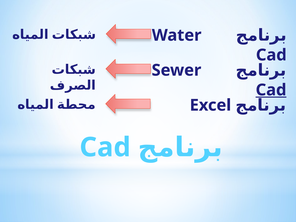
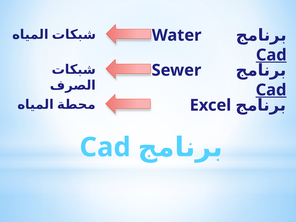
Cad at (271, 55) underline: none -> present
